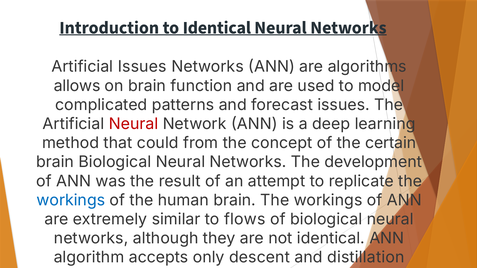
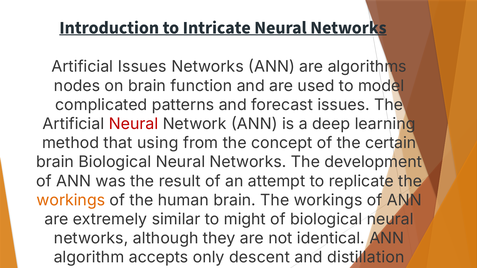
to Identical: Identical -> Intricate
allows: allows -> nodes
could: could -> using
workings at (71, 200) colour: blue -> orange
flows: flows -> might
